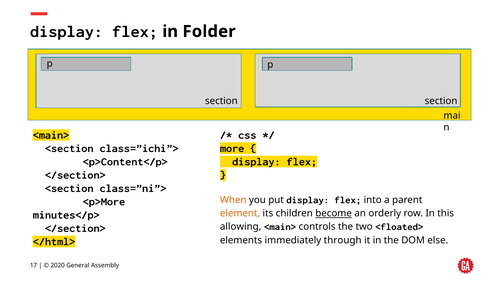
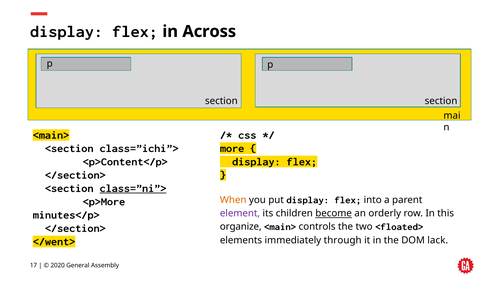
Folder: Folder -> Across
class=”ni”> underline: none -> present
element colour: orange -> purple
allowing: allowing -> organize
else: else -> lack
</html>: </html> -> </went>
